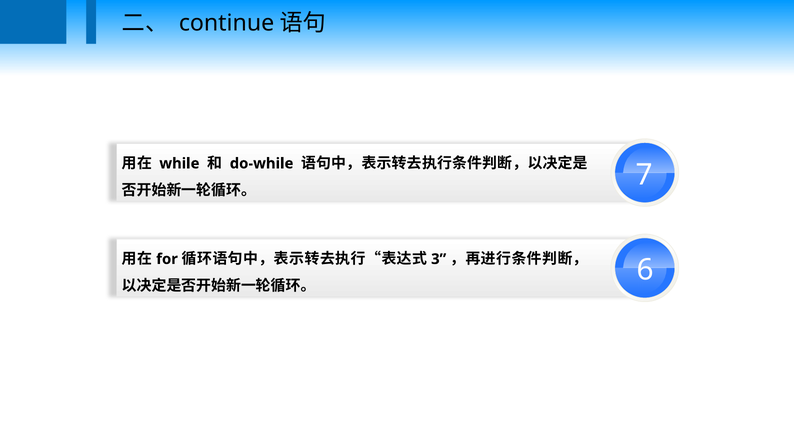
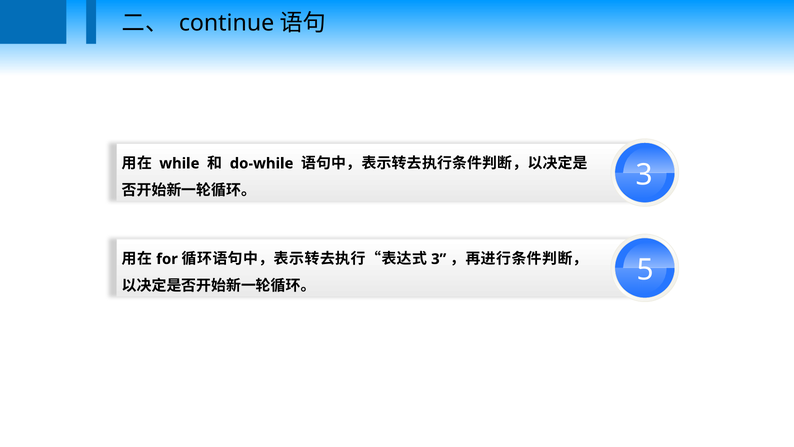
7 at (644, 175): 7 -> 3
6: 6 -> 5
